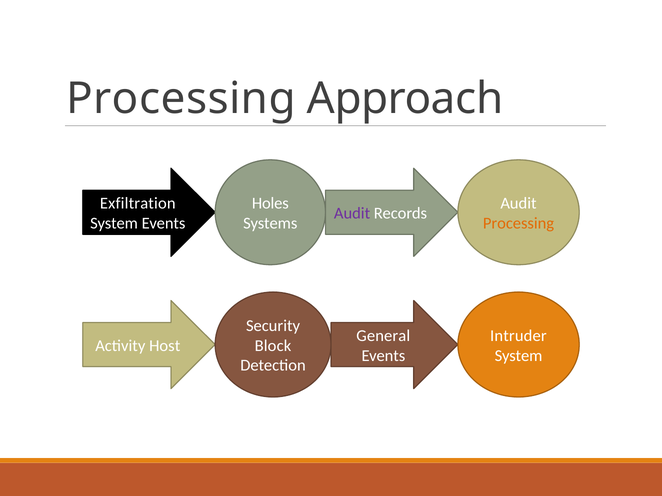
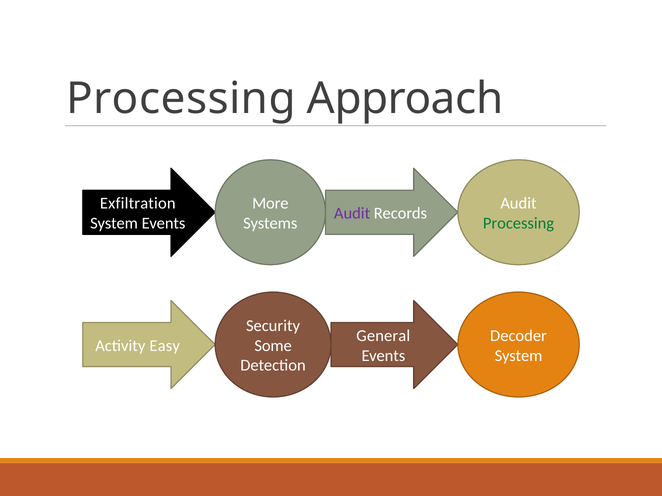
Holes: Holes -> More
Processing at (519, 224) colour: orange -> green
Intruder: Intruder -> Decoder
Host: Host -> Easy
Block: Block -> Some
